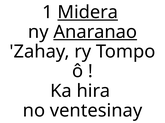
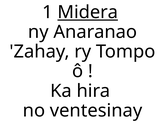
Anaranao underline: present -> none
